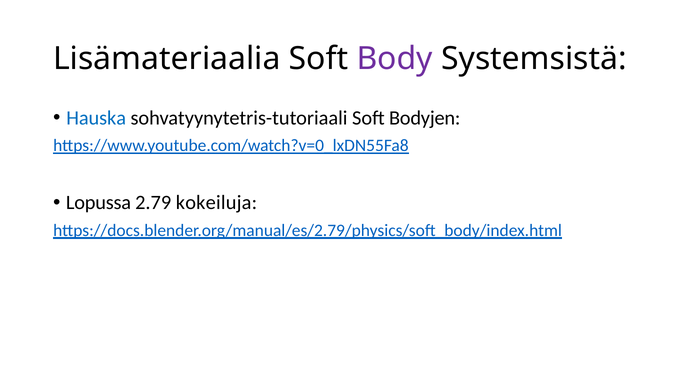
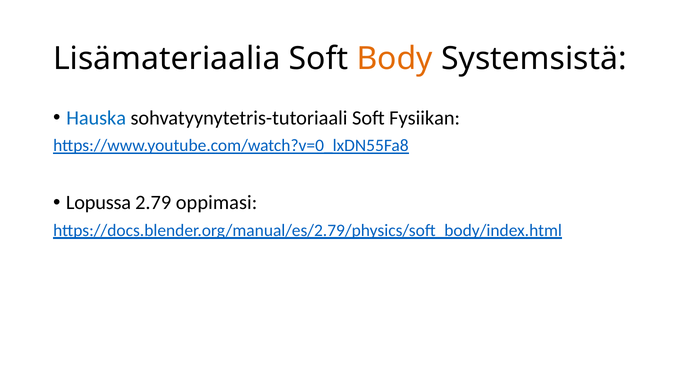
Body colour: purple -> orange
Bodyjen: Bodyjen -> Fysiikan
kokeiluja: kokeiluja -> oppimasi
